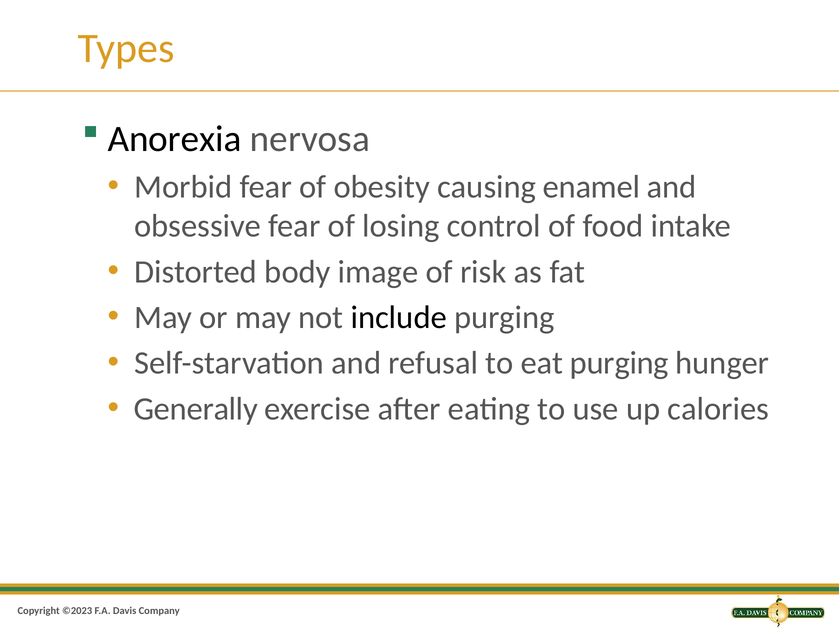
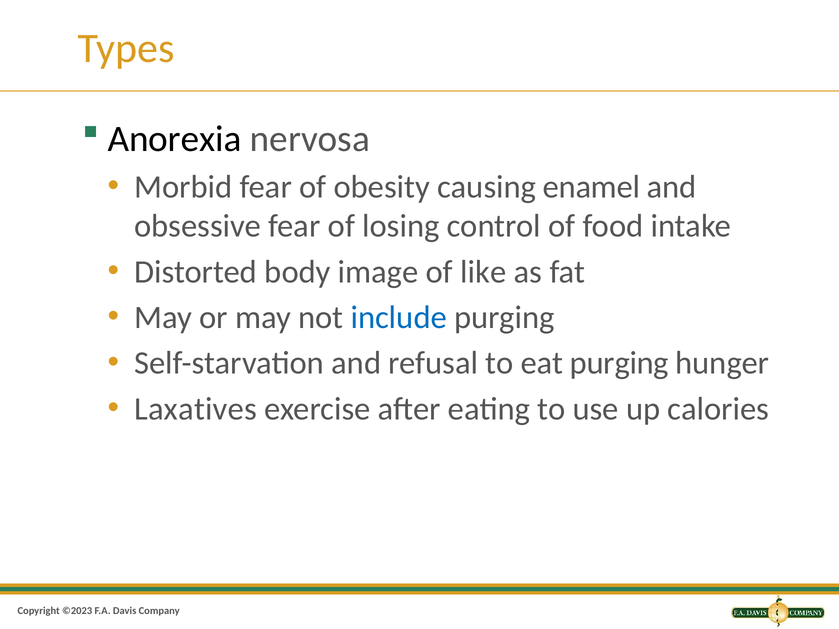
risk: risk -> like
include colour: black -> blue
Generally: Generally -> Laxatives
